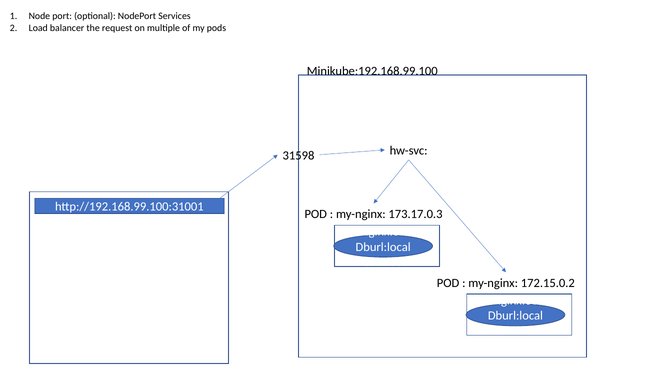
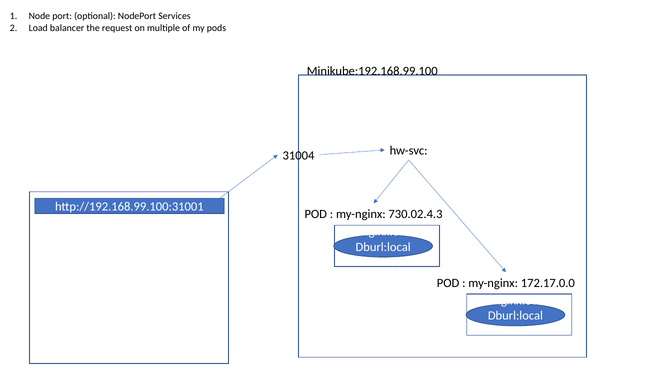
31598: 31598 -> 31004
173.17.0.3: 173.17.0.3 -> 730.02.4.3
172.15.0.2: 172.15.0.2 -> 172.17.0.0
